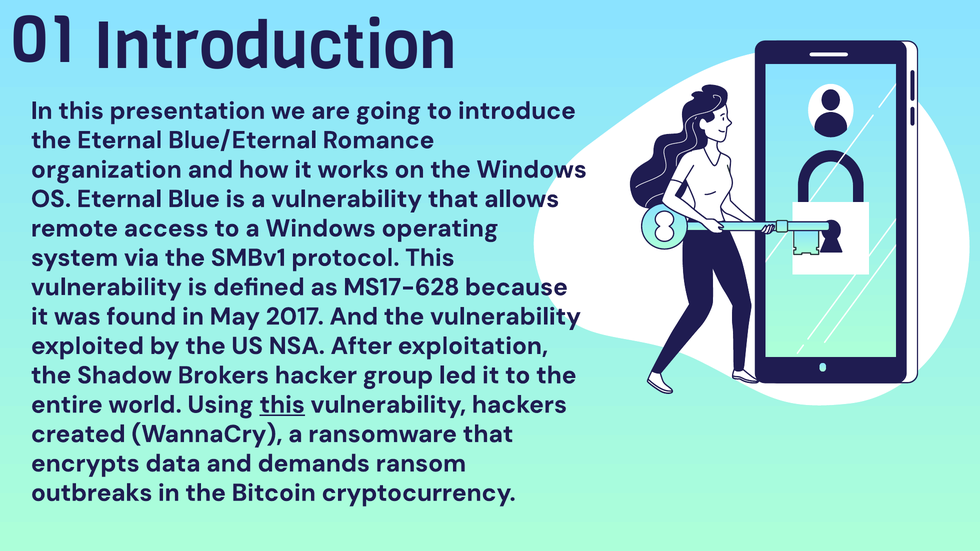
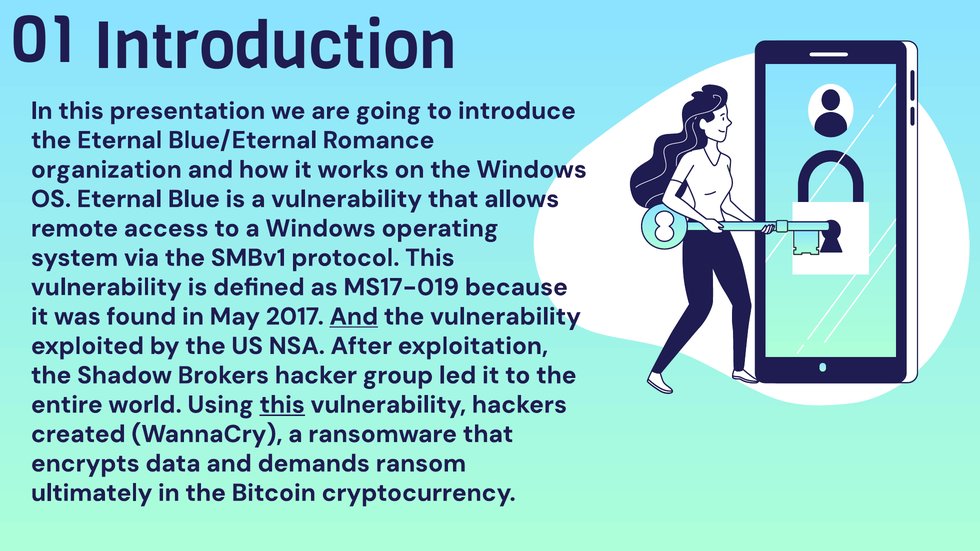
MS17-628: MS17-628 -> MS17-019
And at (354, 317) underline: none -> present
outbreaks: outbreaks -> ultimately
